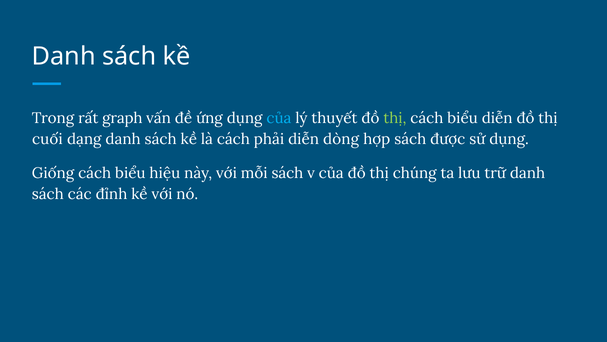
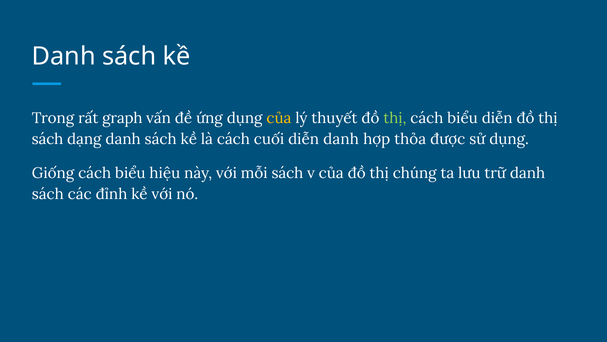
của at (279, 118) colour: light blue -> yellow
cuối at (47, 139): cuối -> sách
phải: phải -> cuối
diễn dòng: dòng -> danh
hợp sách: sách -> thỏa
